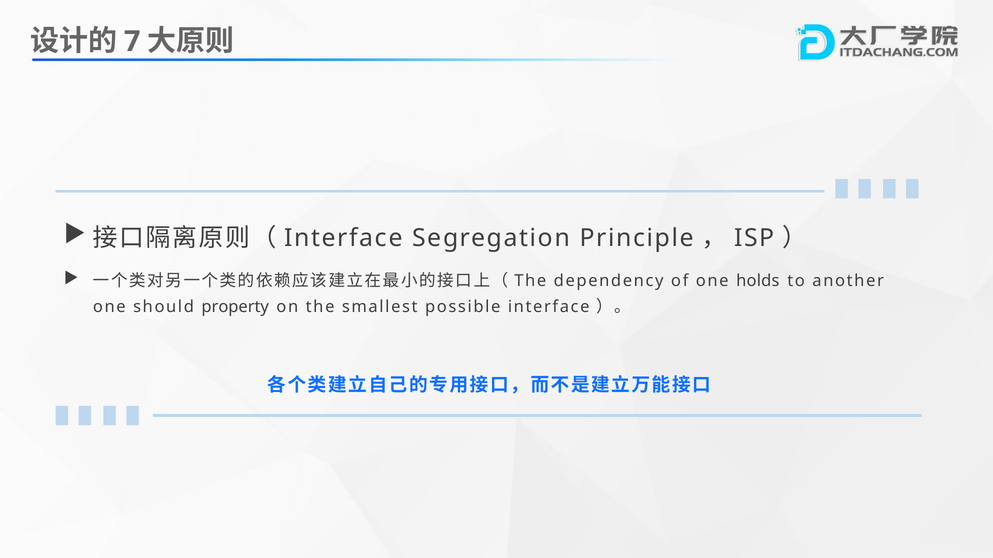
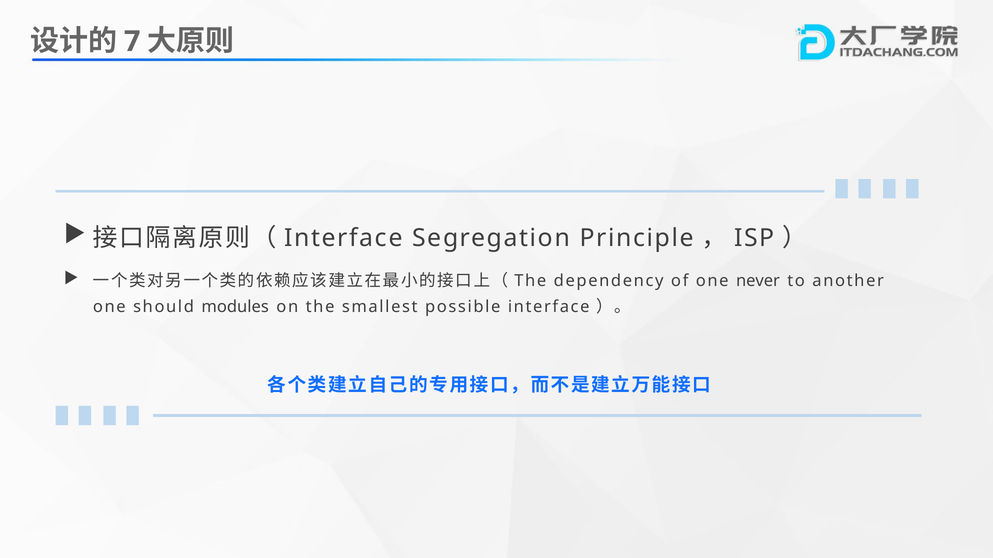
holds: holds -> never
property: property -> modules
